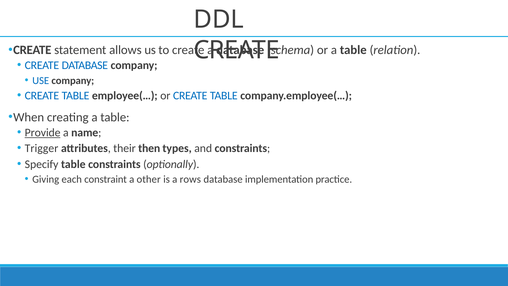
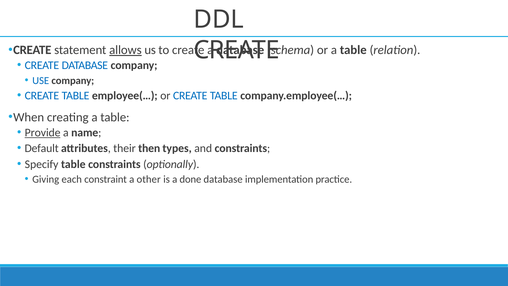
allows underline: none -> present
Trigger: Trigger -> Default
rows: rows -> done
